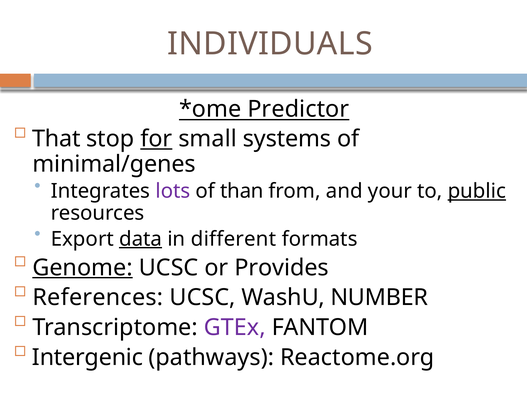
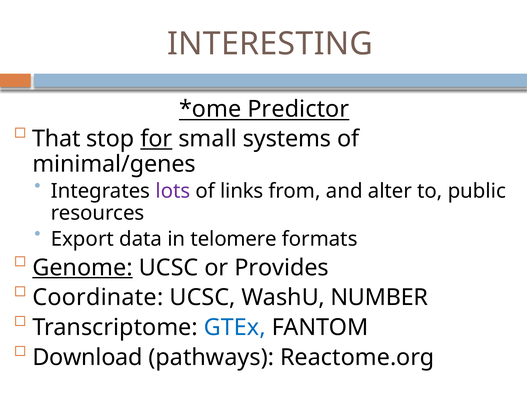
INDIVIDUALS: INDIVIDUALS -> INTERESTING
than: than -> links
your: your -> alter
public underline: present -> none
data underline: present -> none
different: different -> telomere
References: References -> Coordinate
GTEx colour: purple -> blue
Intergenic: Intergenic -> Download
